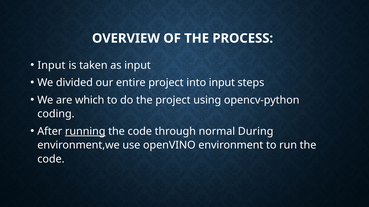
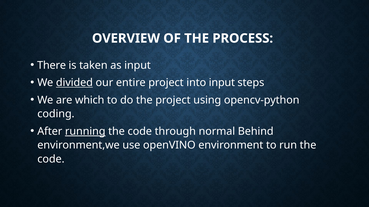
Input at (51, 65): Input -> There
divided underline: none -> present
During: During -> Behind
